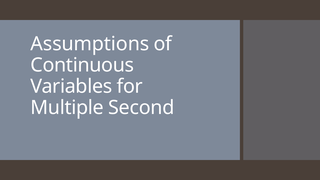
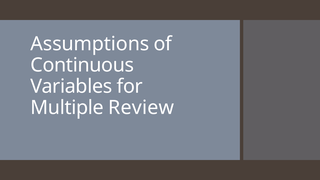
Second: Second -> Review
